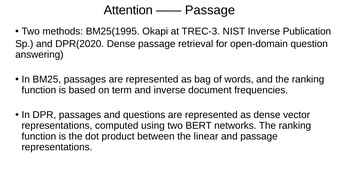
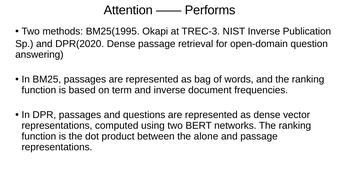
Passage at (210, 10): Passage -> Performs
linear: linear -> alone
